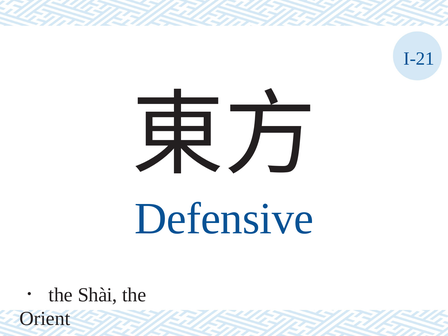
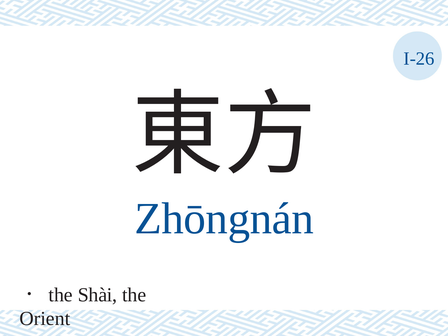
I-21: I-21 -> I-26
Defensive: Defensive -> Zhōngnán
